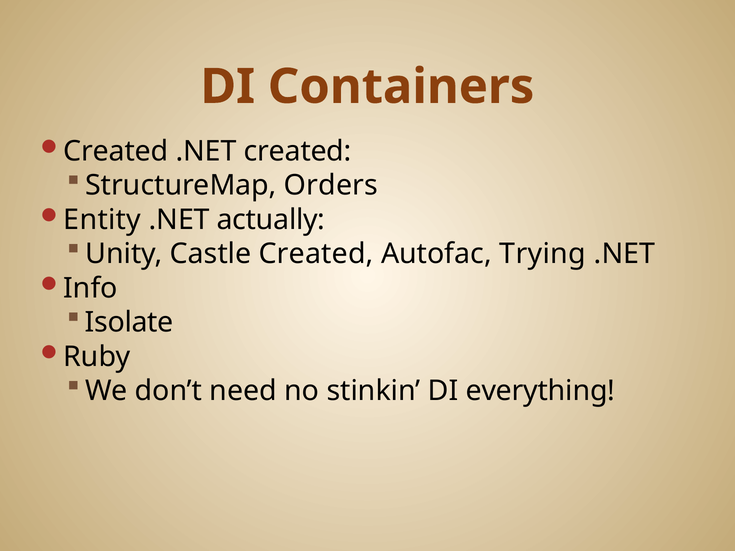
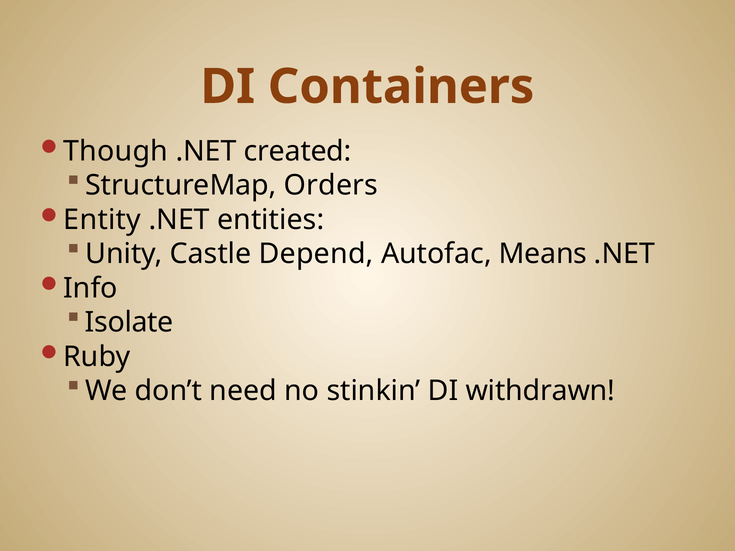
Created at (116, 151): Created -> Though
actually: actually -> entities
Castle Created: Created -> Depend
Trying: Trying -> Means
everything: everything -> withdrawn
